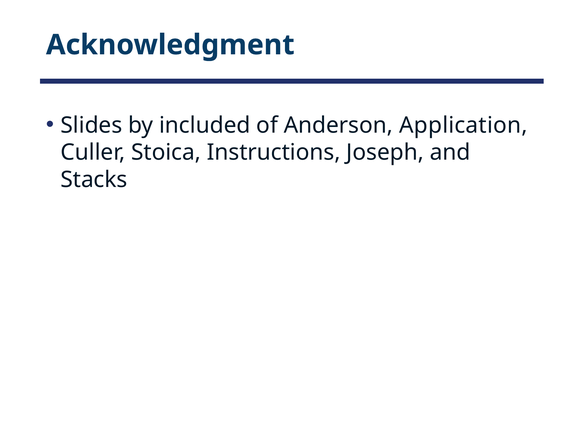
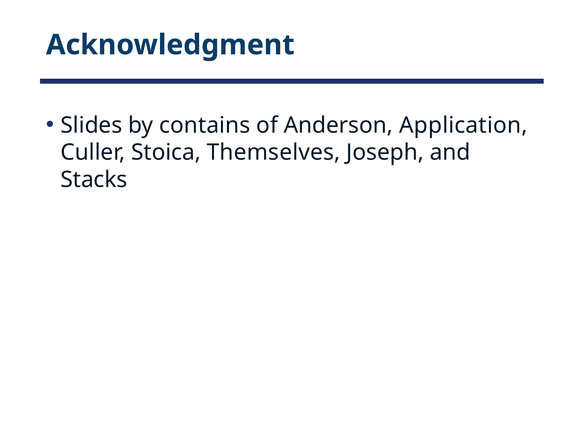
included: included -> contains
Instructions: Instructions -> Themselves
